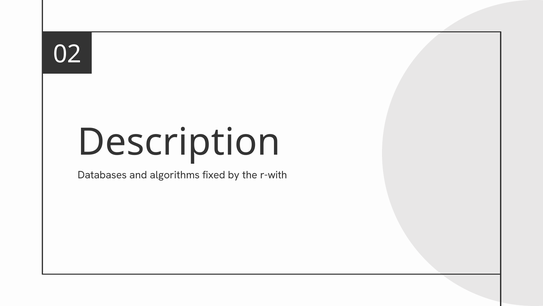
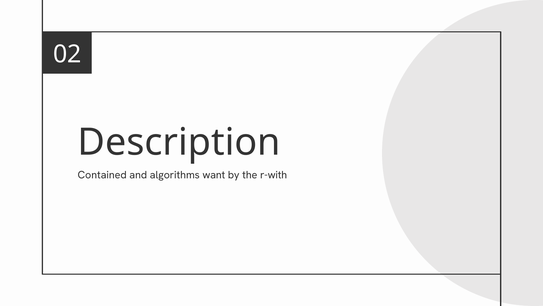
Databases: Databases -> Contained
fixed: fixed -> want
